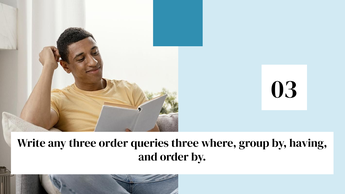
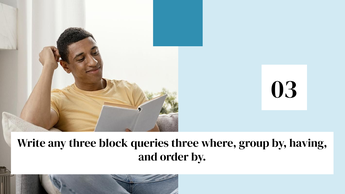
three order: order -> block
